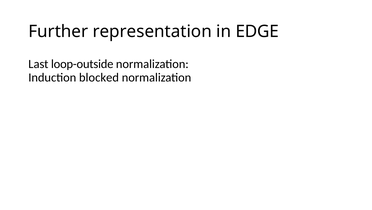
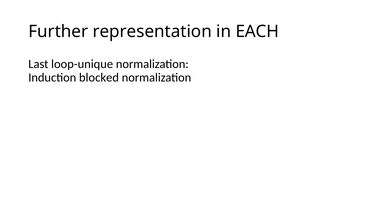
EDGE: EDGE -> EACH
loop-outside: loop-outside -> loop-unique
